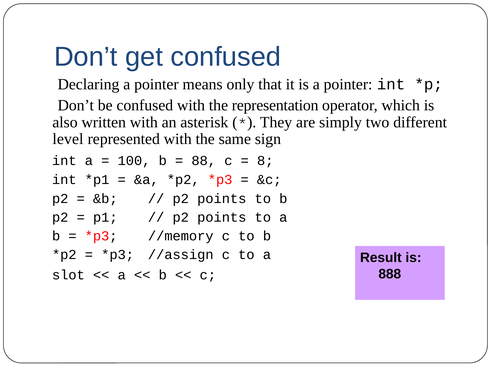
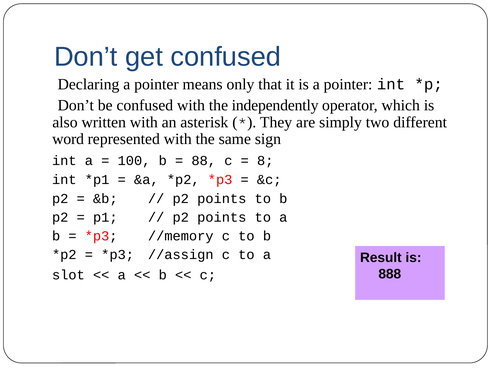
representation: representation -> independently
level: level -> word
